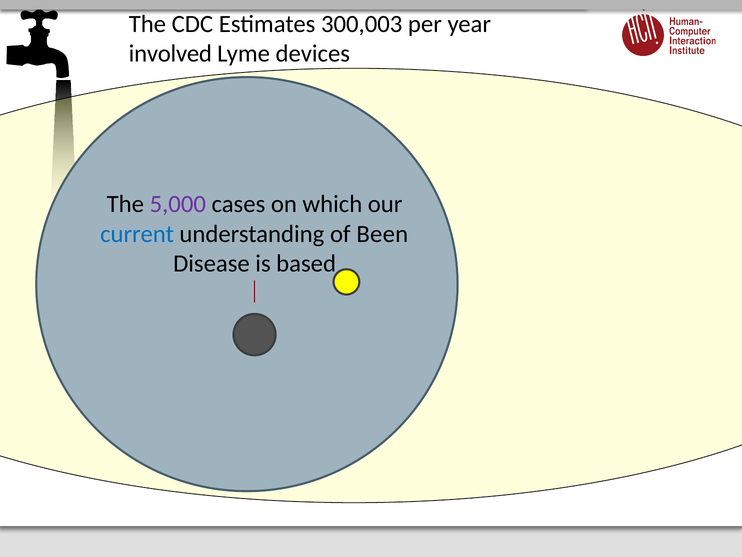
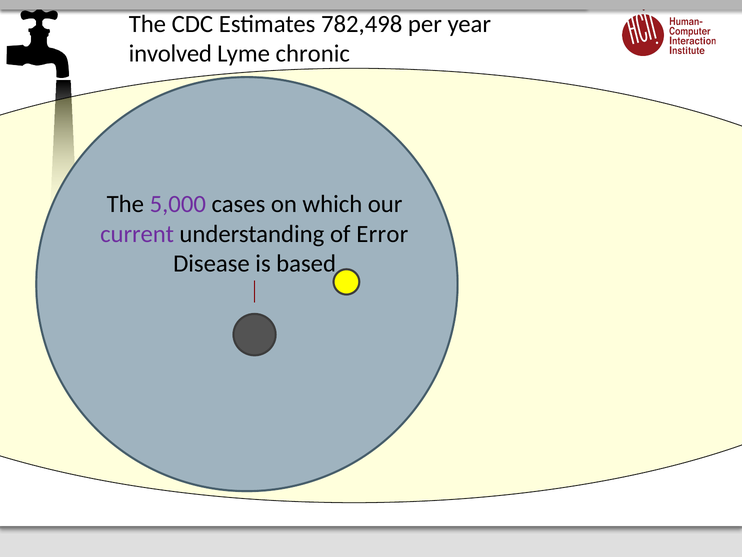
300,003: 300,003 -> 782,498
devices: devices -> chronic
current colour: blue -> purple
Been: Been -> Error
